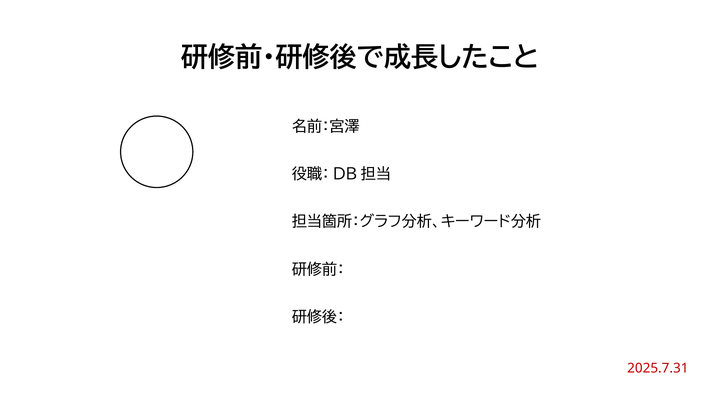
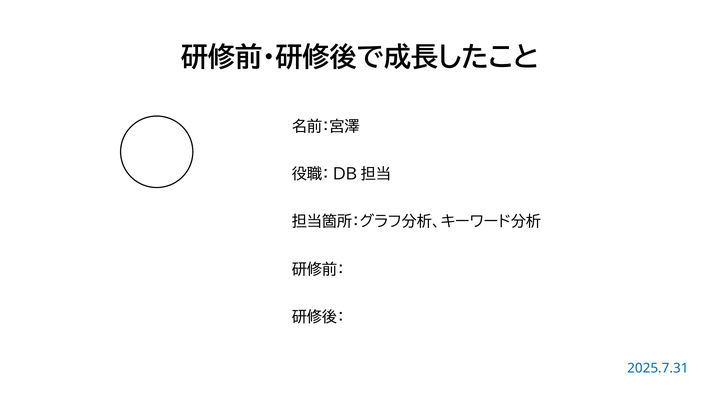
2025.7.31 colour: red -> blue
